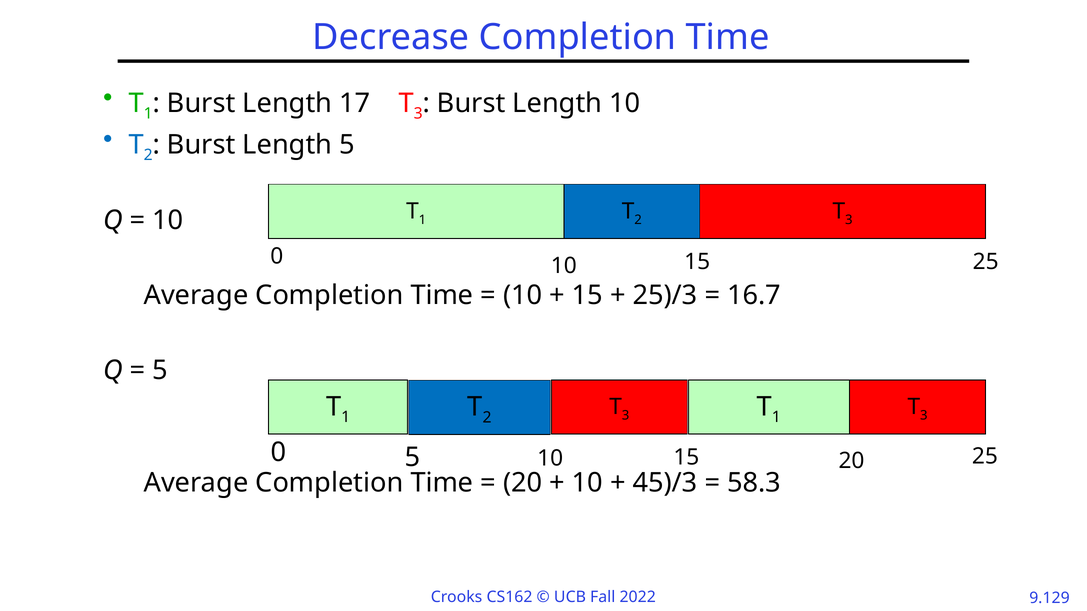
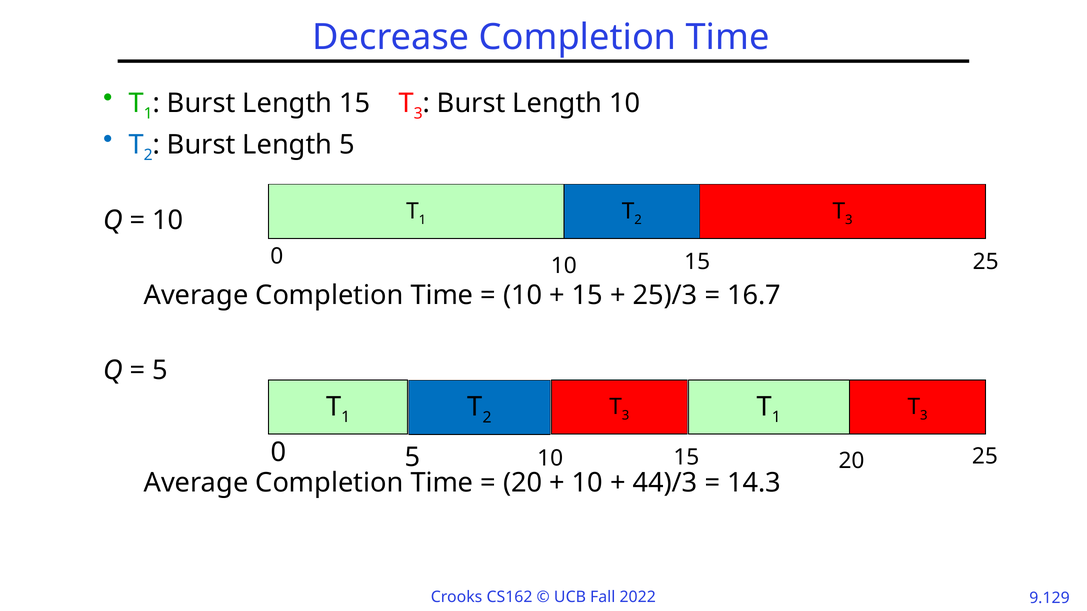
Length 17: 17 -> 15
45)/3: 45)/3 -> 44)/3
58.3: 58.3 -> 14.3
